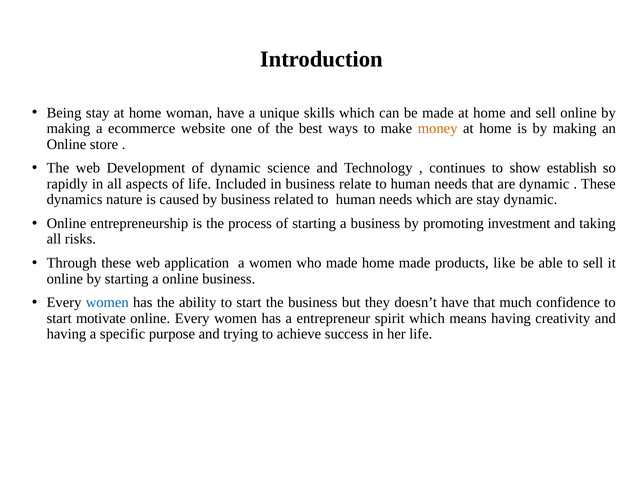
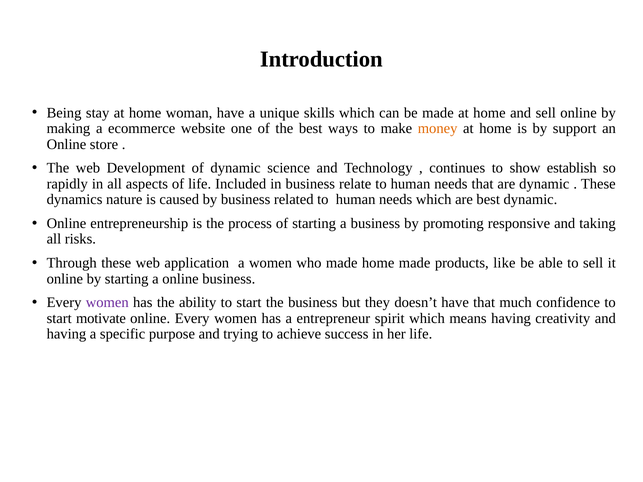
is by making: making -> support
are stay: stay -> best
investment: investment -> responsive
women at (107, 303) colour: blue -> purple
